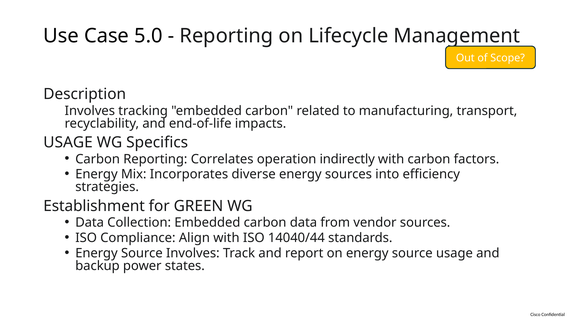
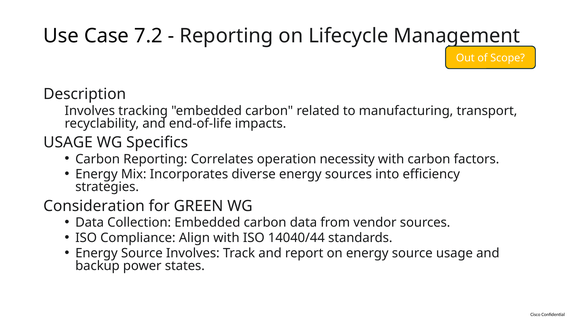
5.0: 5.0 -> 7.2
indirectly: indirectly -> necessity
Establishment: Establishment -> Consideration
